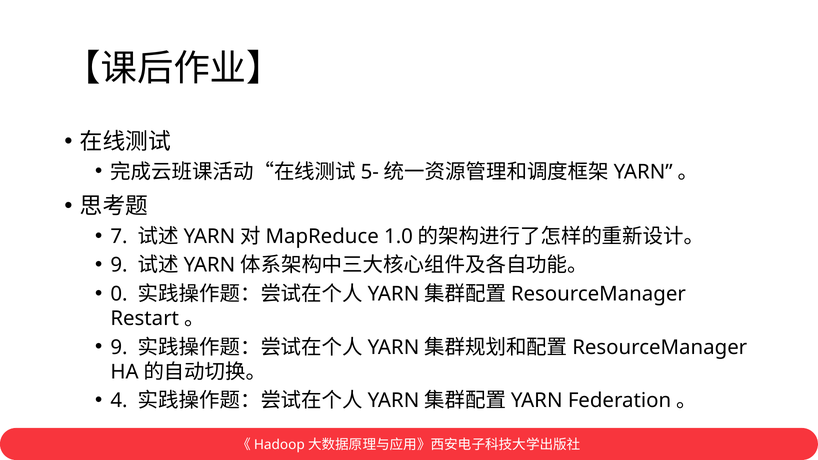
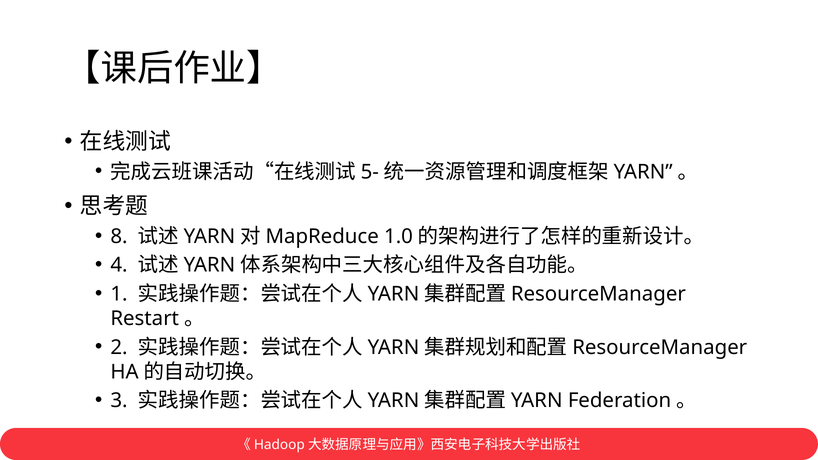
7: 7 -> 8
9 at (119, 265): 9 -> 4
0: 0 -> 1
9 at (119, 347): 9 -> 2
4: 4 -> 3
